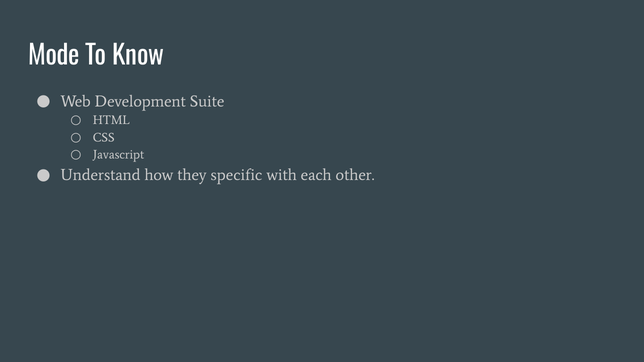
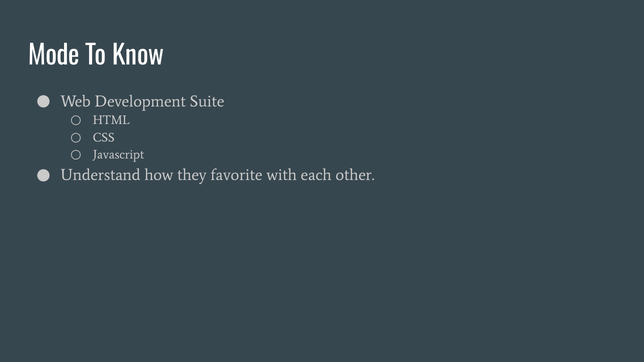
specific: specific -> favorite
